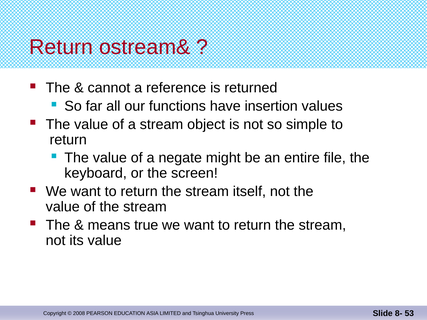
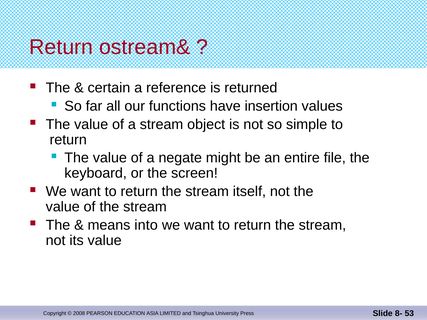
cannot: cannot -> certain
true: true -> into
